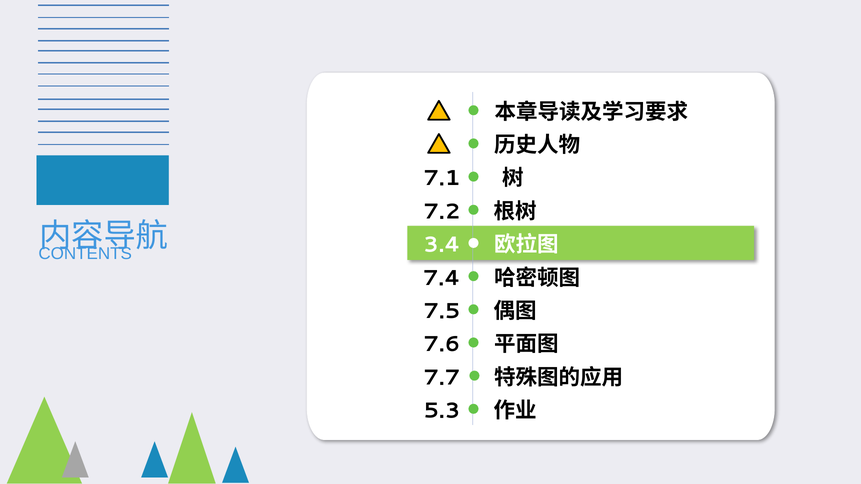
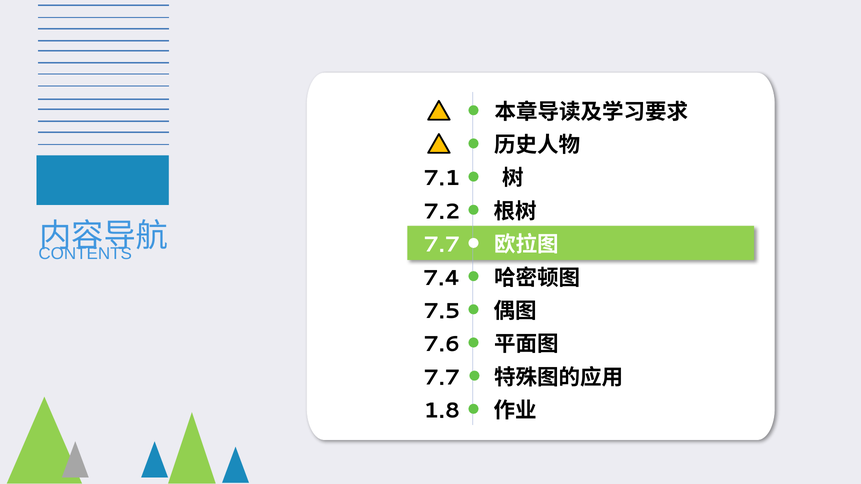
3.4 at (442, 245): 3.4 -> 7.7
5.3: 5.3 -> 1.8
